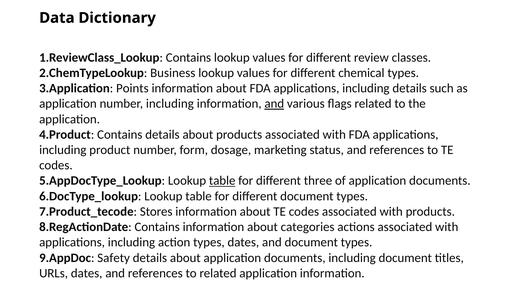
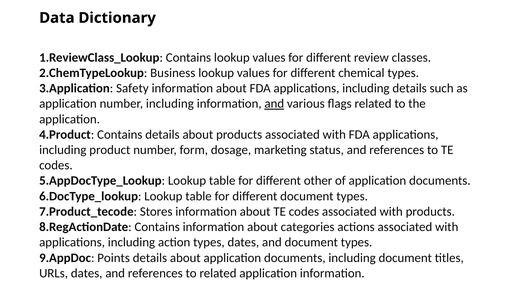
Points: Points -> Safety
table at (222, 181) underline: present -> none
three: three -> other
Safety: Safety -> Points
